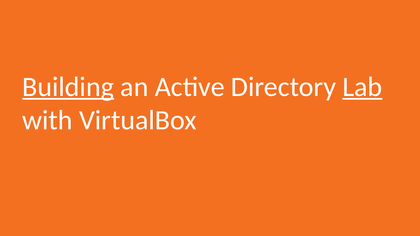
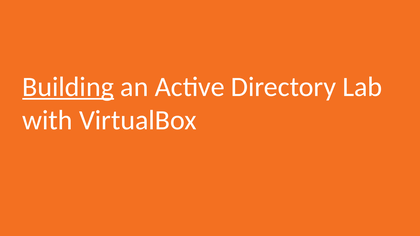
Lab underline: present -> none
